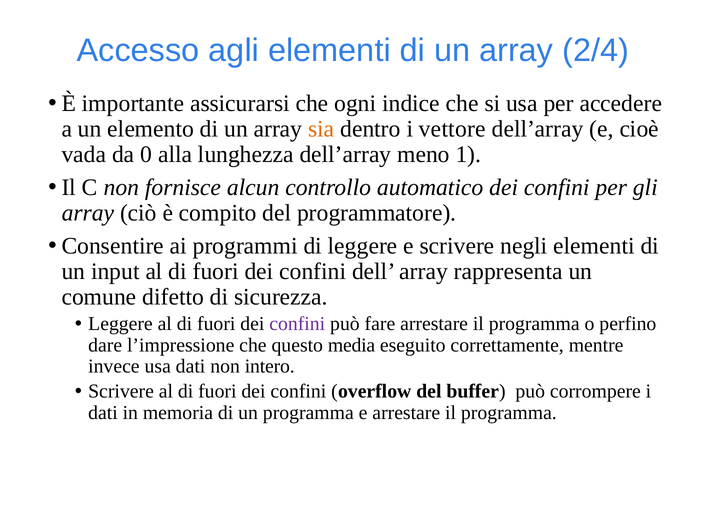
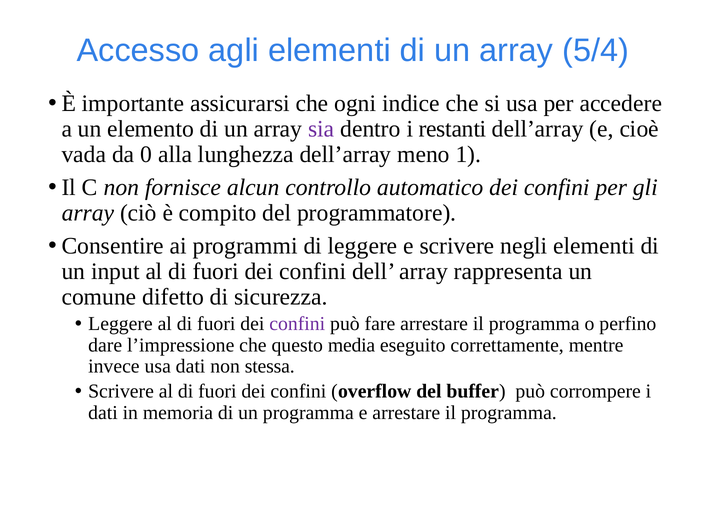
2/4: 2/4 -> 5/4
sia colour: orange -> purple
vettore: vettore -> restanti
intero: intero -> stessa
